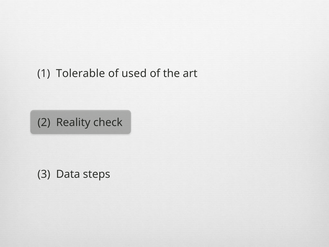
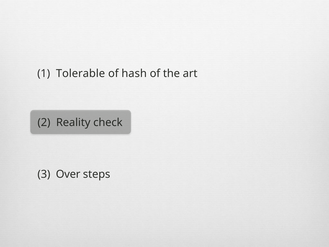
used: used -> hash
Data: Data -> Over
